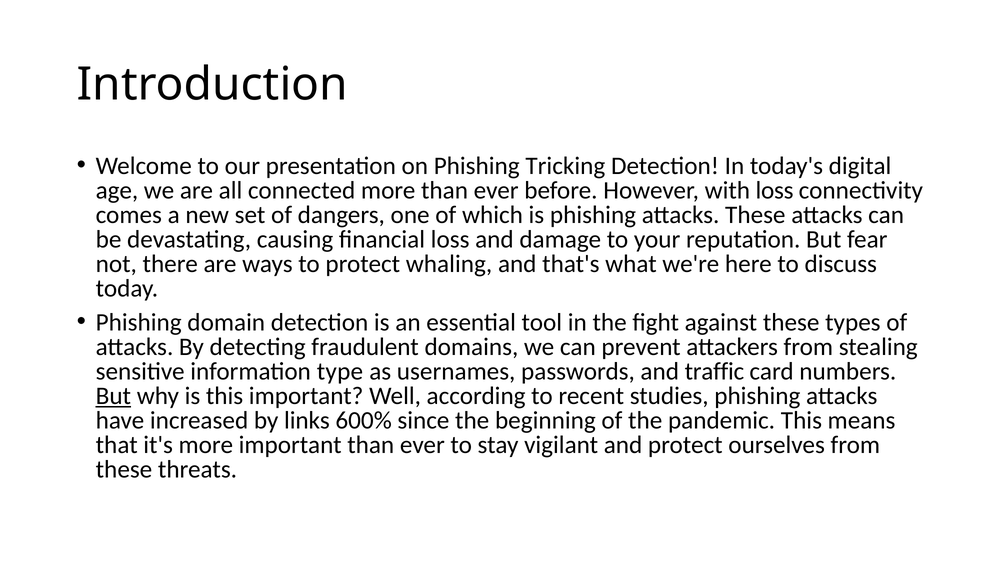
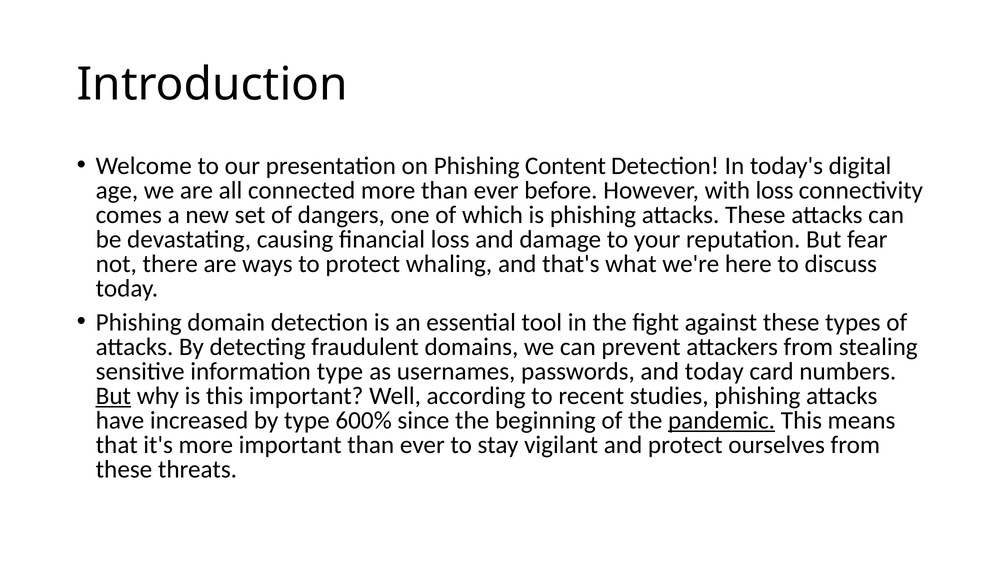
Tricking: Tricking -> Content
and traffic: traffic -> today
by links: links -> type
pandemic underline: none -> present
